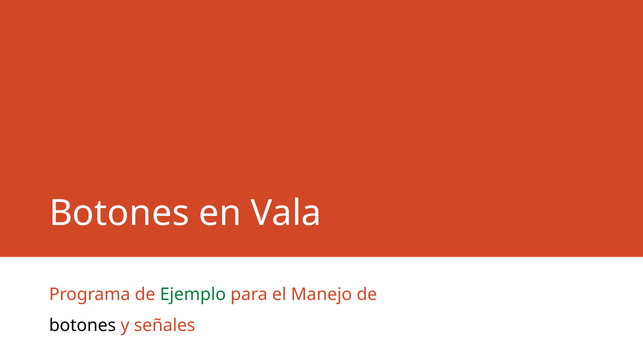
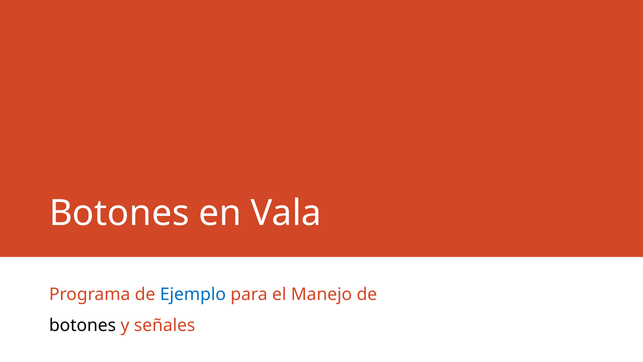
Ejemplo colour: green -> blue
